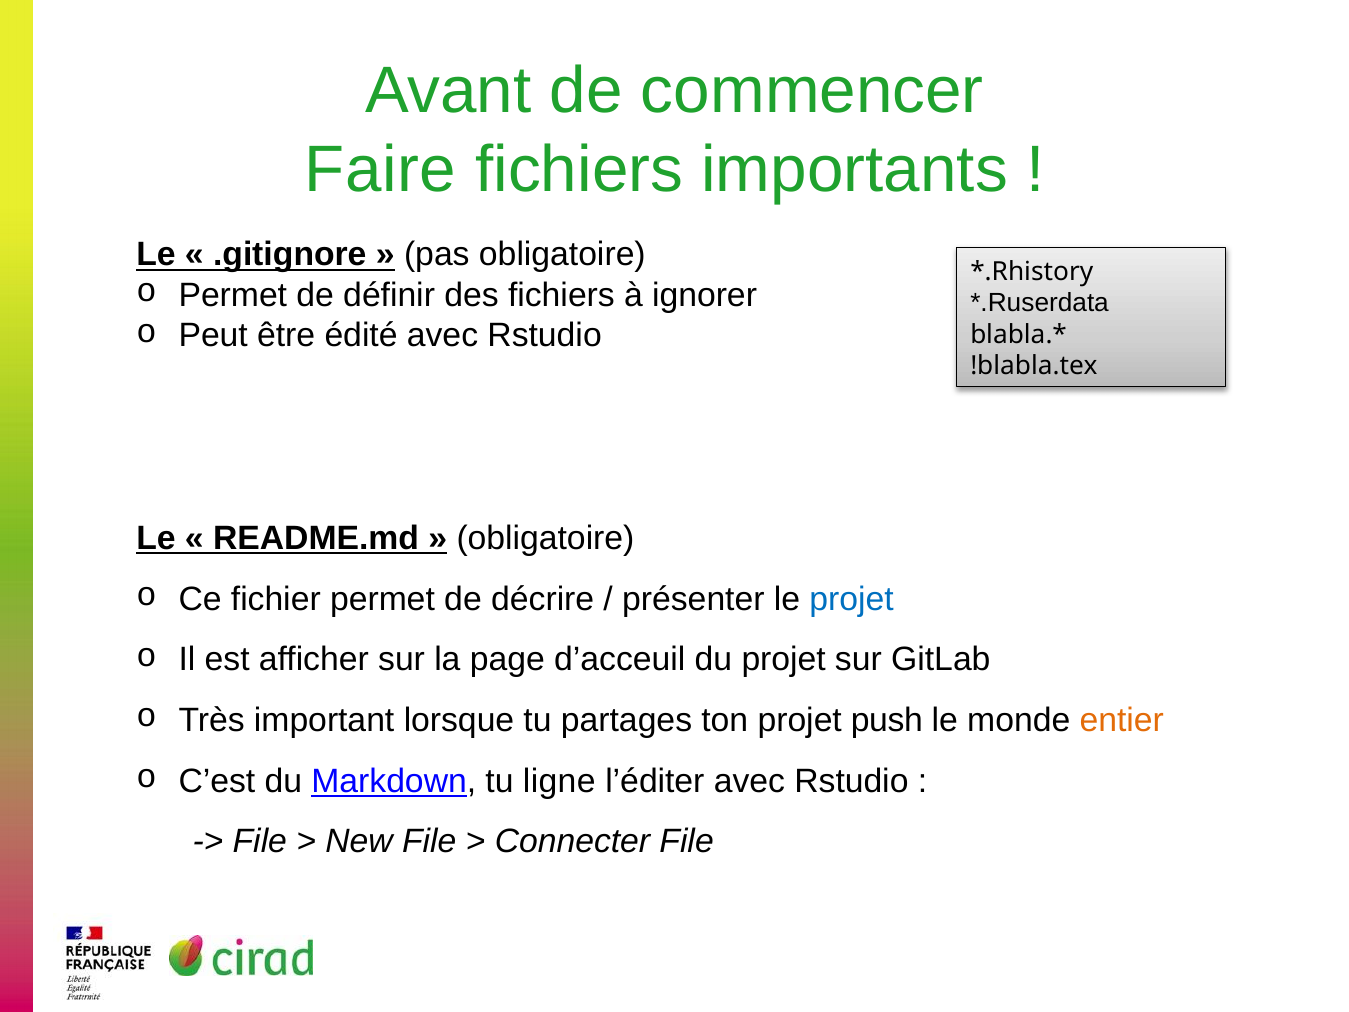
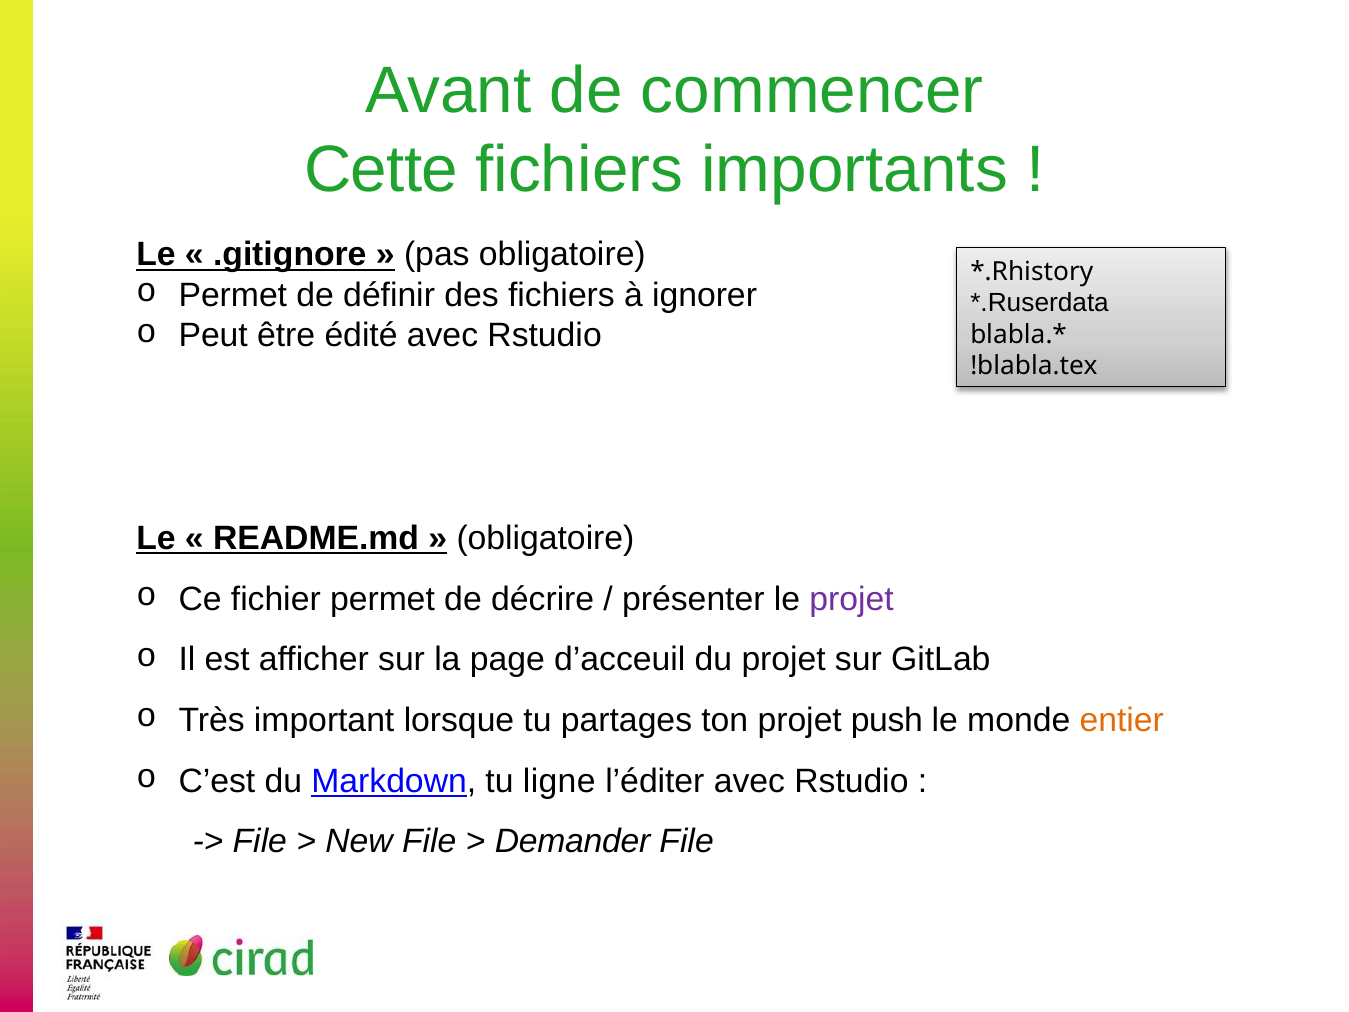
Faire: Faire -> Cette
projet at (852, 599) colour: blue -> purple
Connecter: Connecter -> Demander
